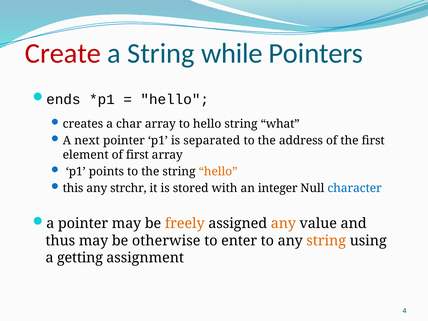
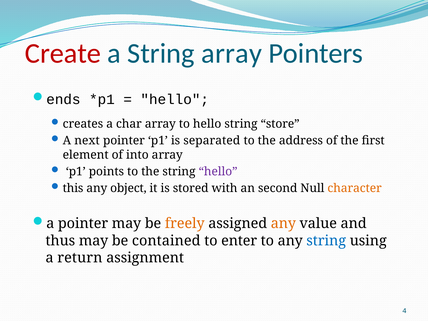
String while: while -> array
what: what -> store
of first: first -> into
hello at (218, 172) colour: orange -> purple
strchr: strchr -> object
integer: integer -> second
character colour: blue -> orange
otherwise: otherwise -> contained
string at (326, 241) colour: orange -> blue
getting: getting -> return
